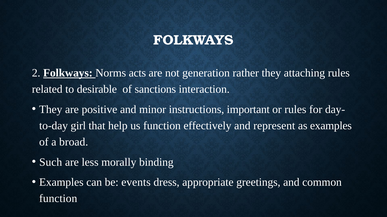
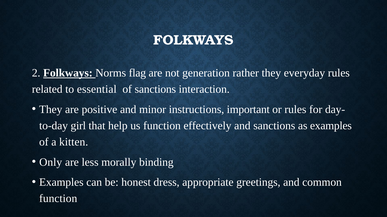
acts: acts -> flag
attaching: attaching -> everyday
desirable: desirable -> essential
and represent: represent -> sanctions
broad: broad -> kitten
Such: Such -> Only
events: events -> honest
